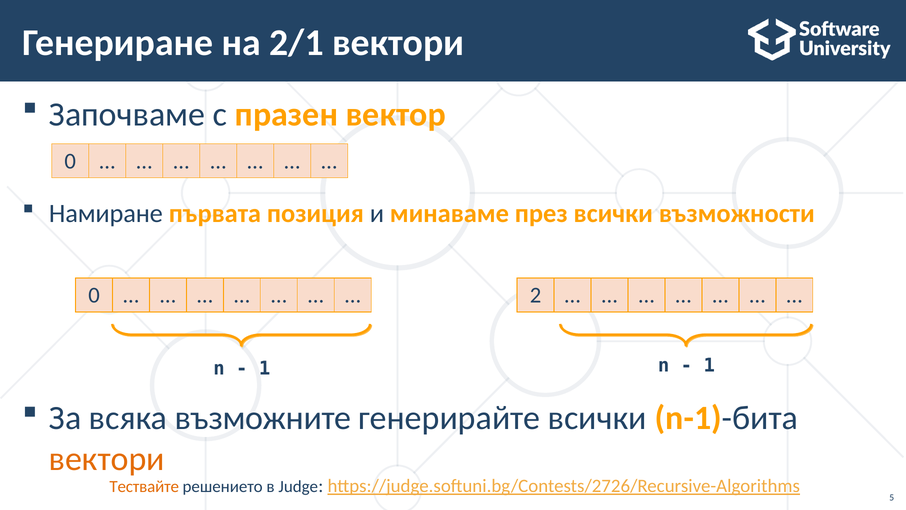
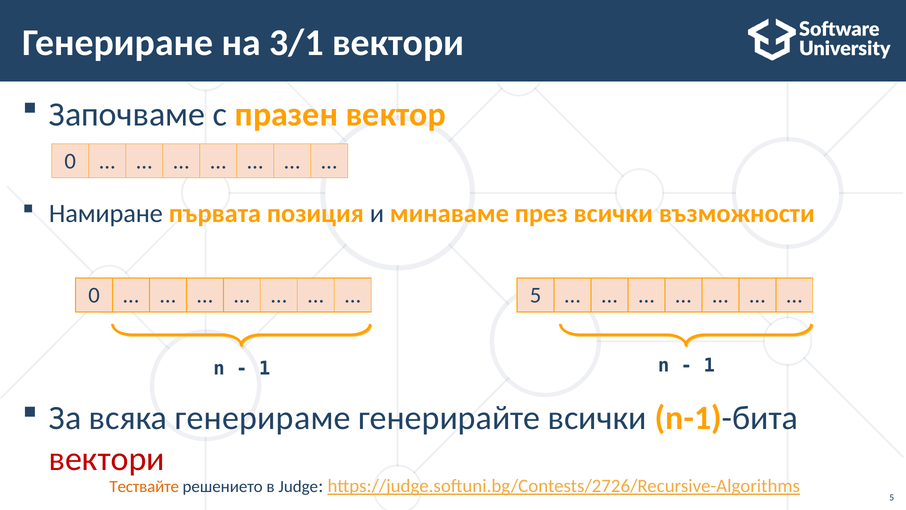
2/1: 2/1 -> 3/1
2 at (536, 295): 2 -> 5
възможните: възможните -> генерираме
вектори at (107, 459) colour: orange -> red
